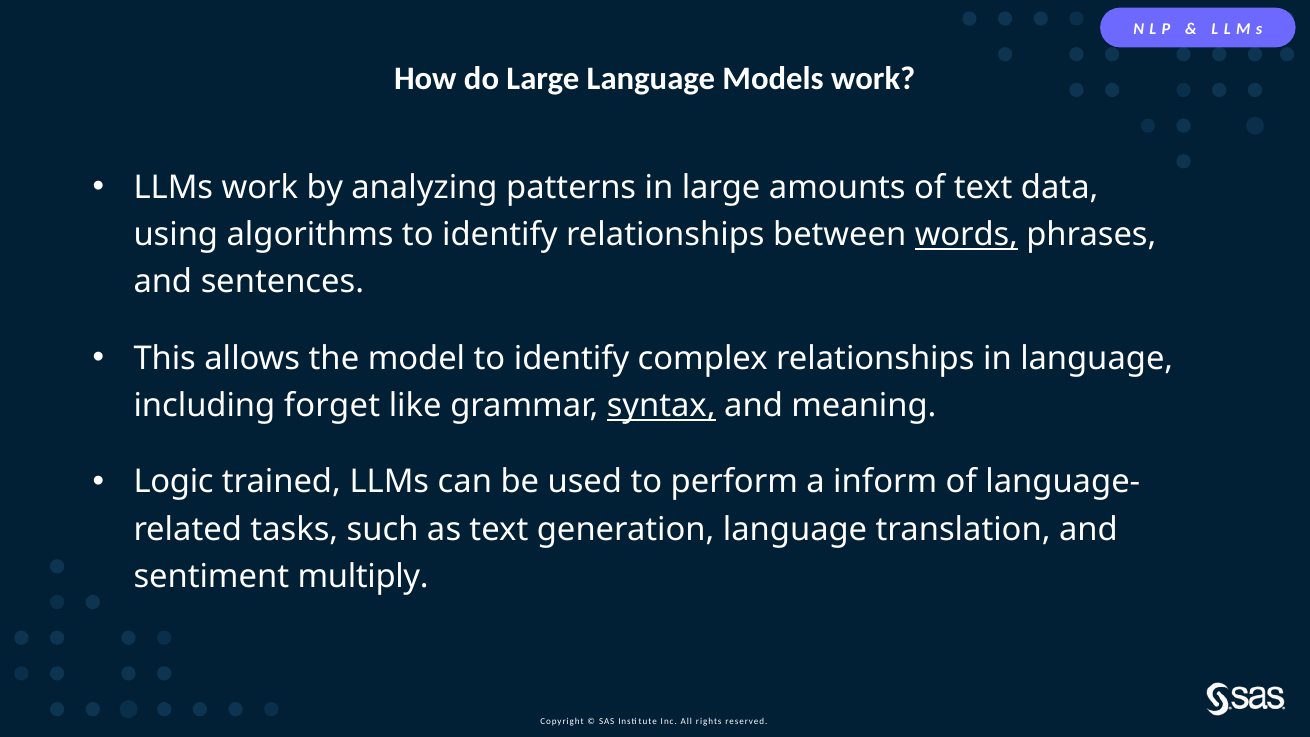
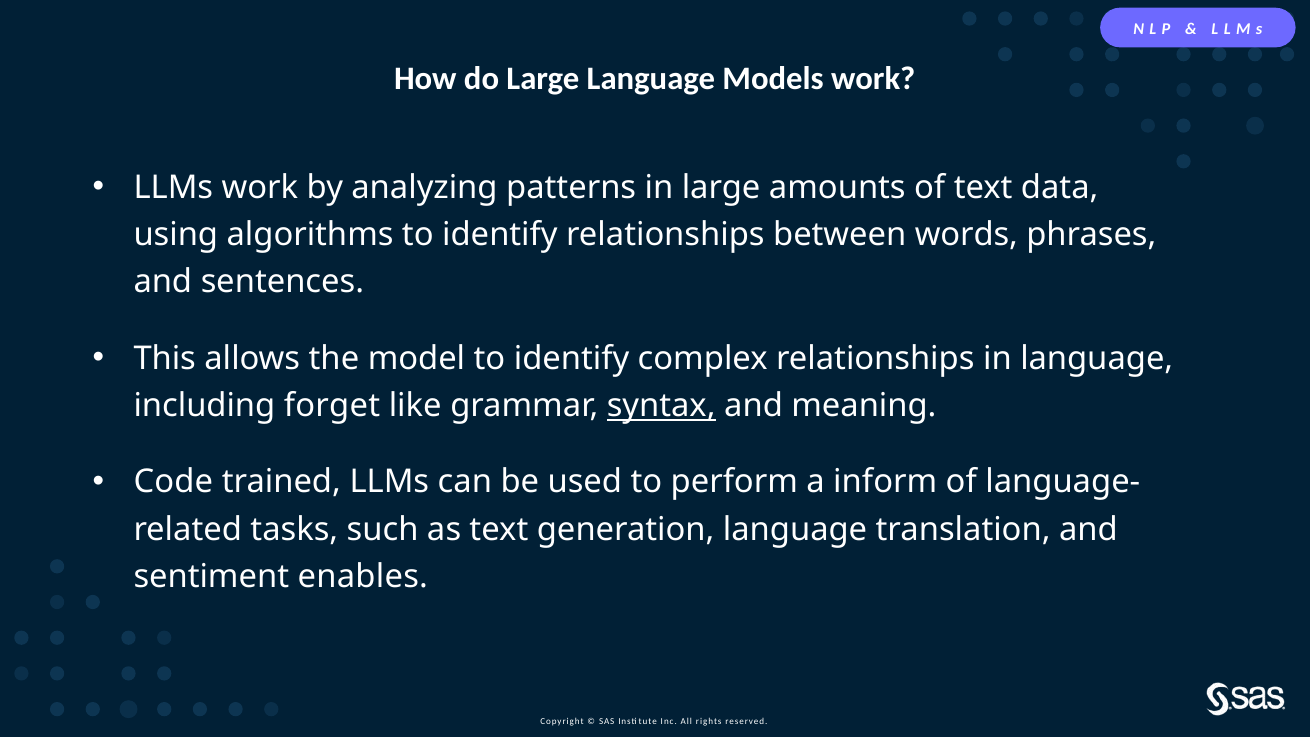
words underline: present -> none
Logic: Logic -> Code
multiply: multiply -> enables
